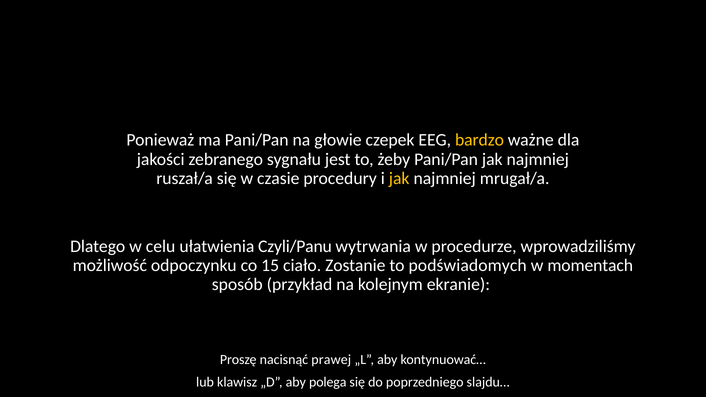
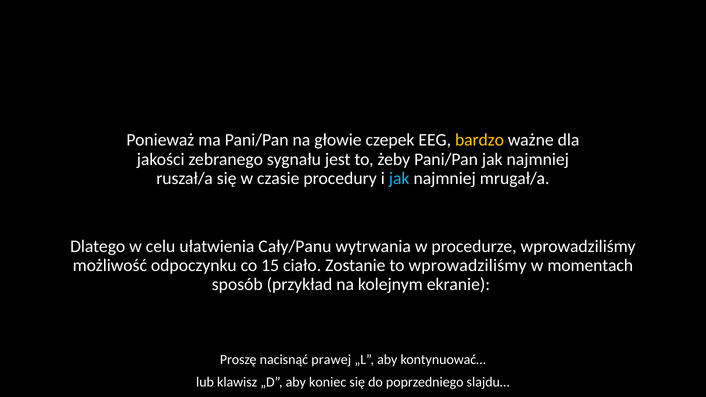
jak at (399, 178) colour: yellow -> light blue
Czyli/Panu: Czyli/Panu -> Cały/Panu
to podświadomych: podświadomych -> wprowadziliśmy
polega: polega -> koniec
